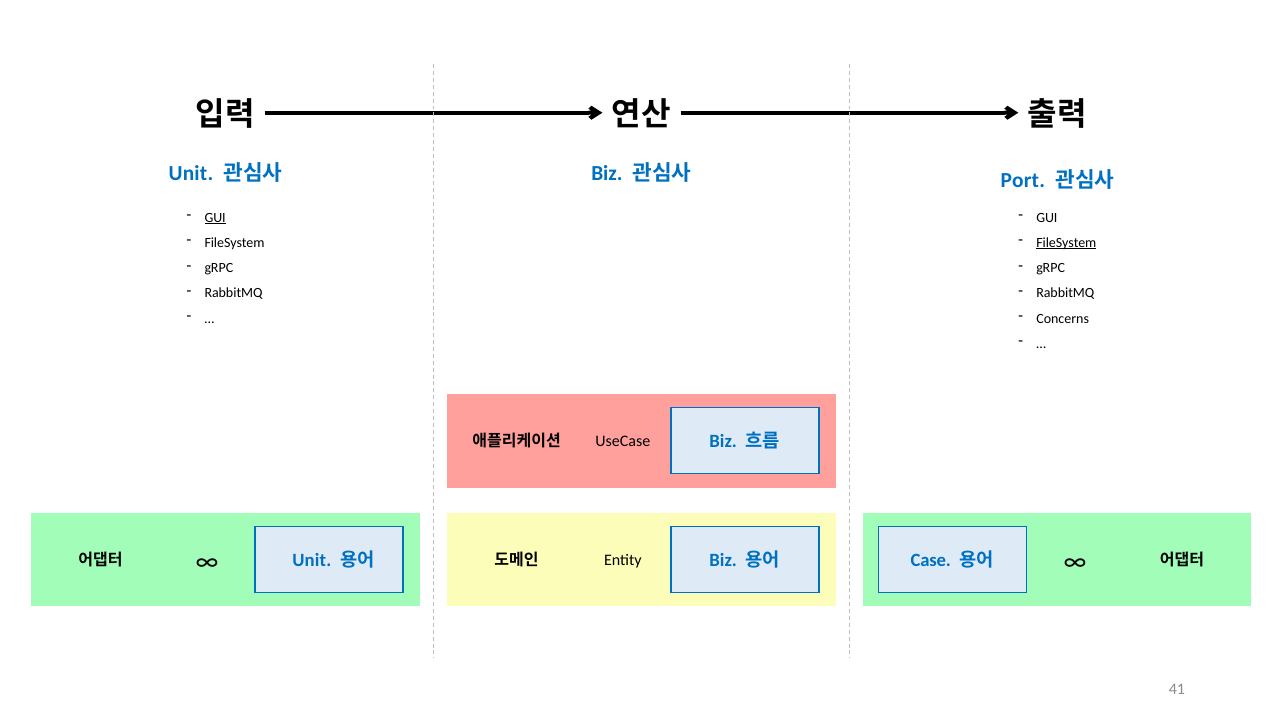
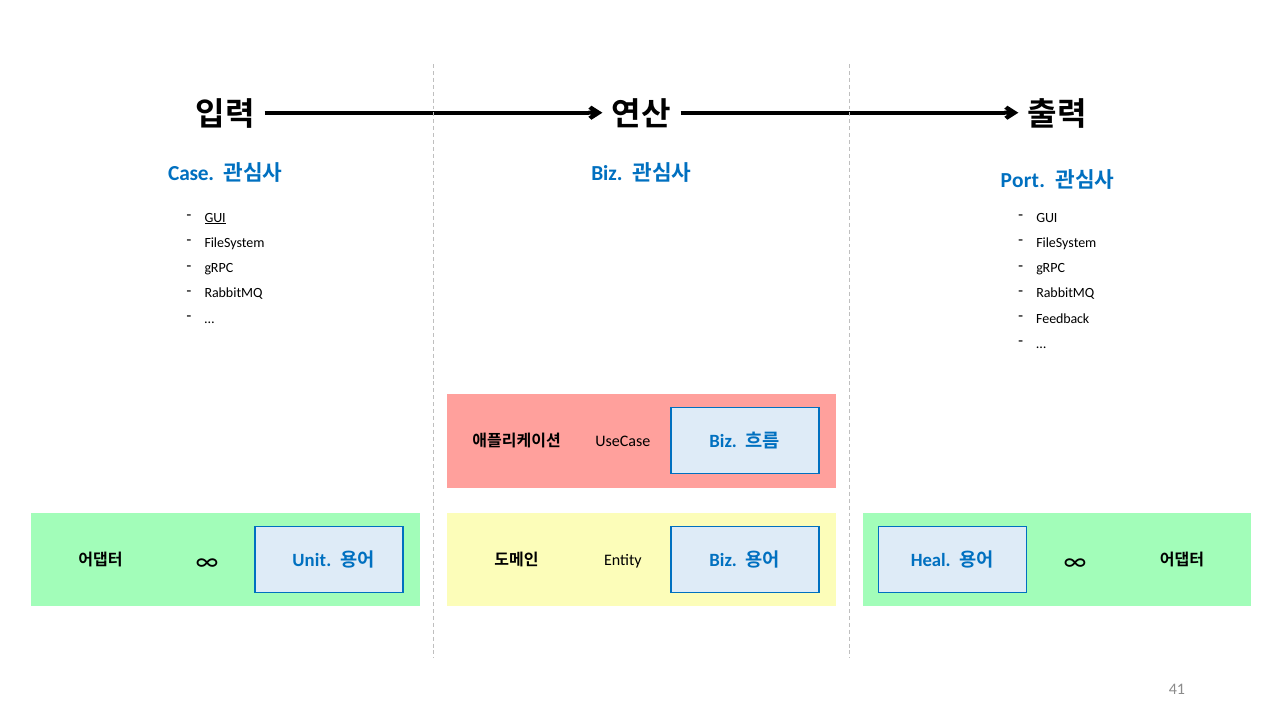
Unit at (191, 174): Unit -> Case
FileSystem at (1066, 243) underline: present -> none
Concerns: Concerns -> Feedback
Case: Case -> Heal
